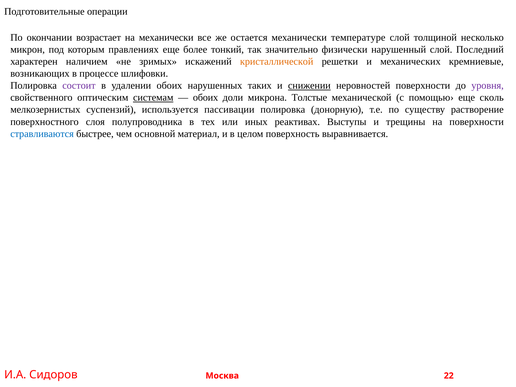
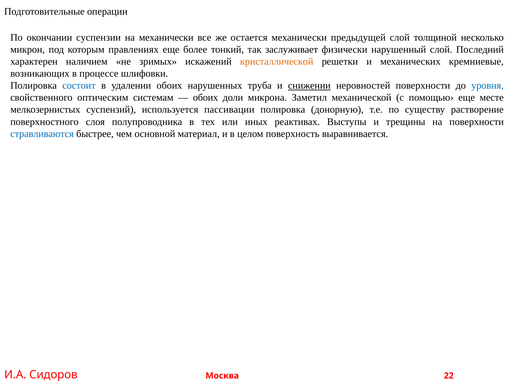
возрастает: возрастает -> суспензии
температуре: температуре -> предыдущей
значительно: значительно -> заслуживает
состоит colour: purple -> blue
таких: таких -> труба
уровня colour: purple -> blue
системам underline: present -> none
Толстые: Толстые -> Заметил
сколь: сколь -> месте
